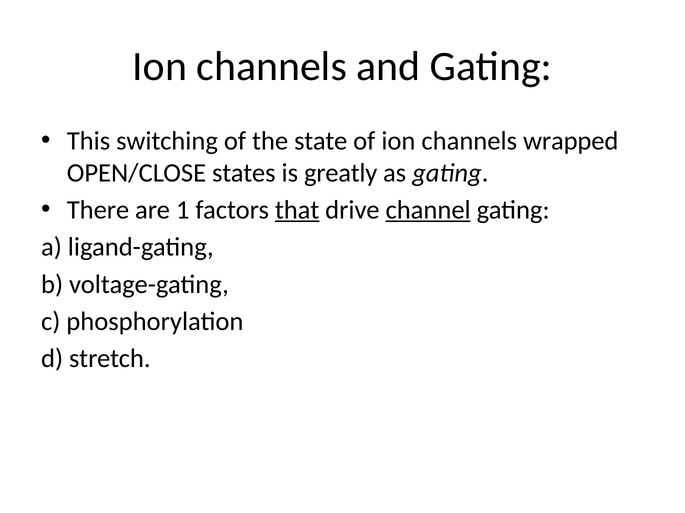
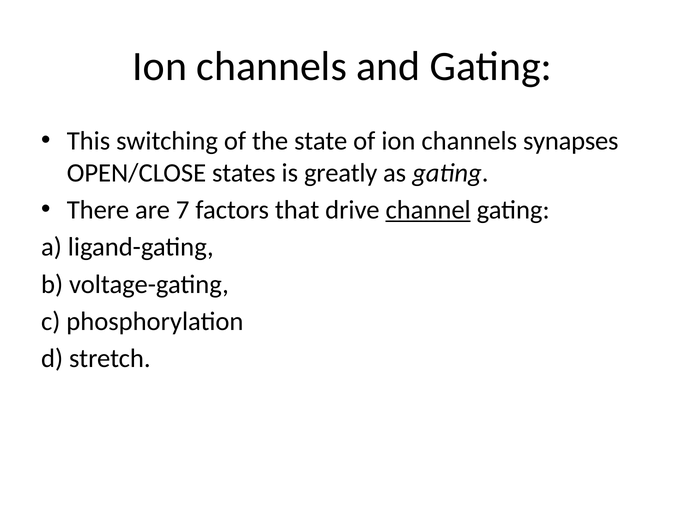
wrapped: wrapped -> synapses
1: 1 -> 7
that underline: present -> none
